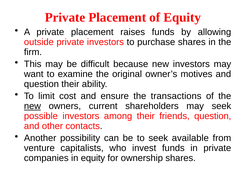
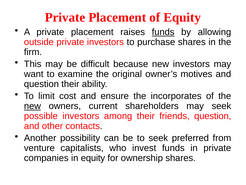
funds at (163, 32) underline: none -> present
transactions: transactions -> incorporates
available: available -> preferred
